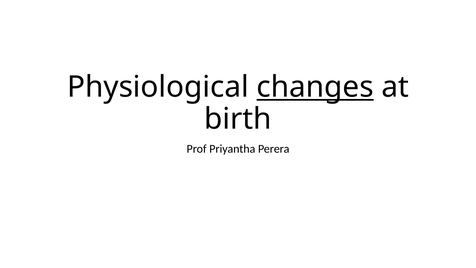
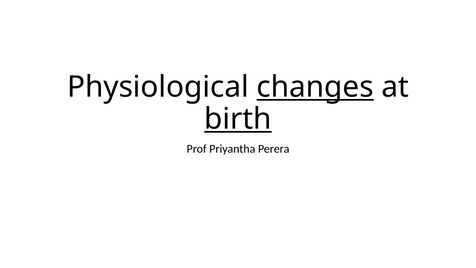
birth underline: none -> present
